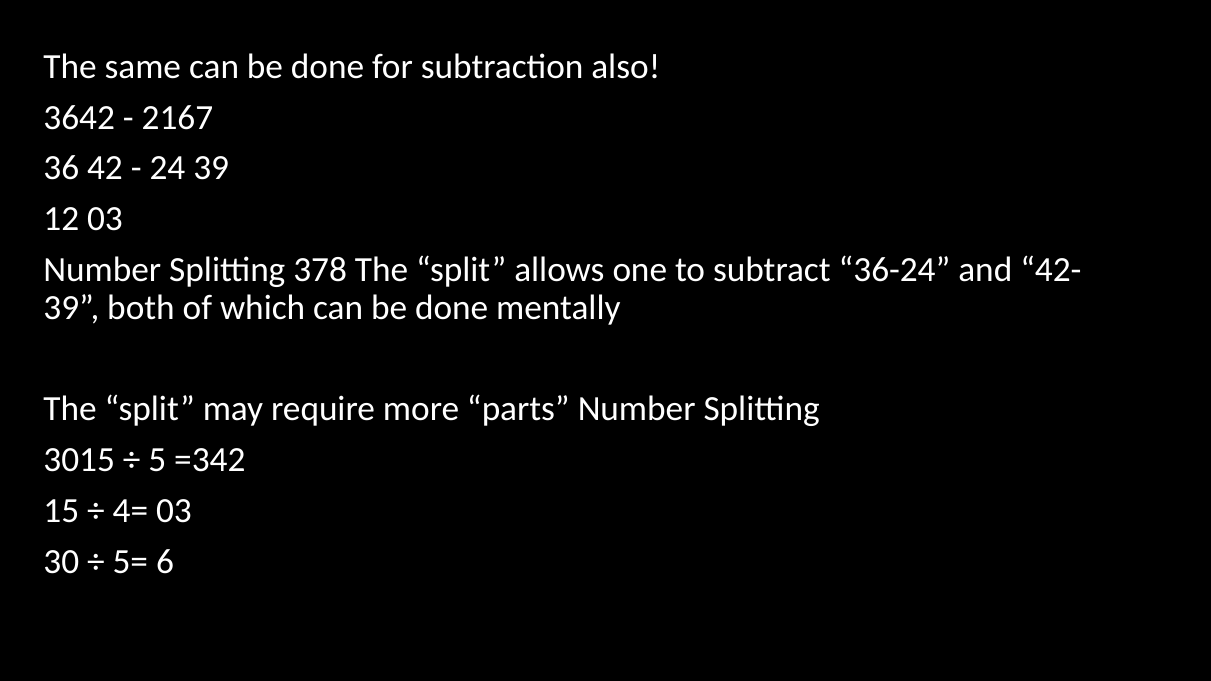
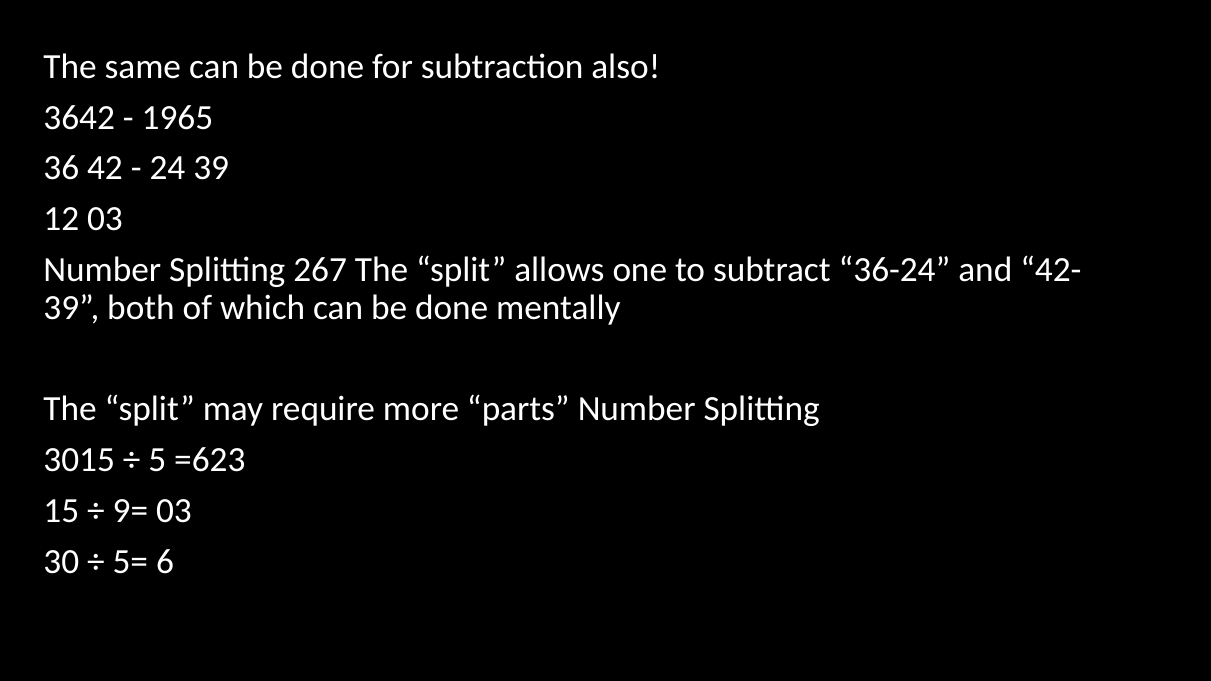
2167: 2167 -> 1965
378: 378 -> 267
=342: =342 -> =623
4=: 4= -> 9=
